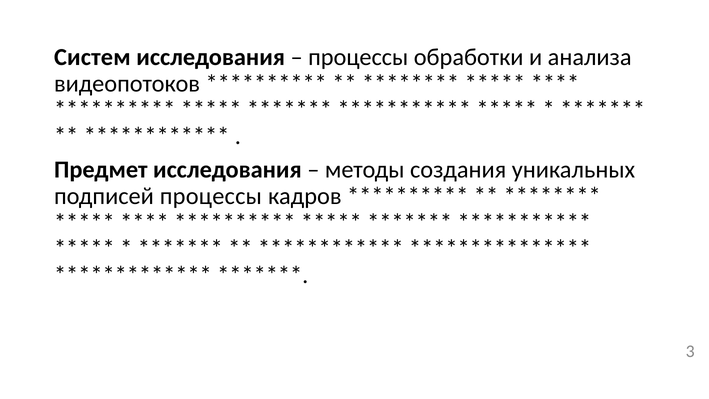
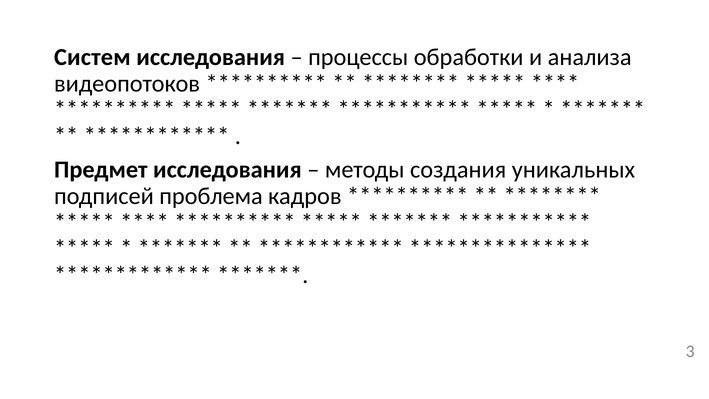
подписей процессы: процессы -> проблема
